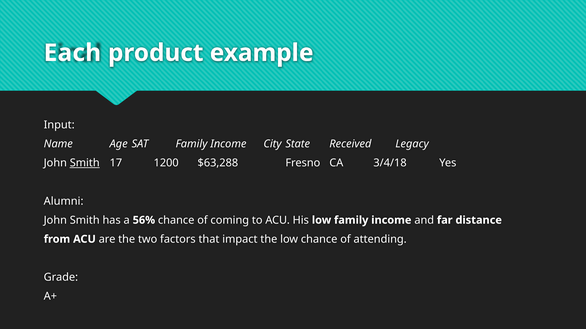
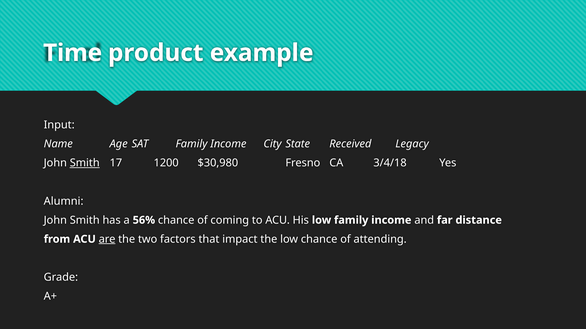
Each: Each -> Time
$63,288: $63,288 -> $30,980
are underline: none -> present
